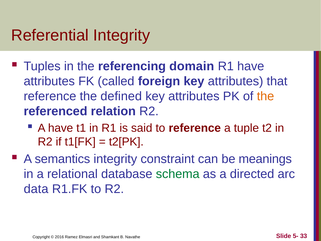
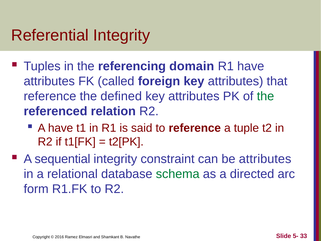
the at (265, 96) colour: orange -> green
semantics: semantics -> sequential
be meanings: meanings -> attributes
data: data -> form
